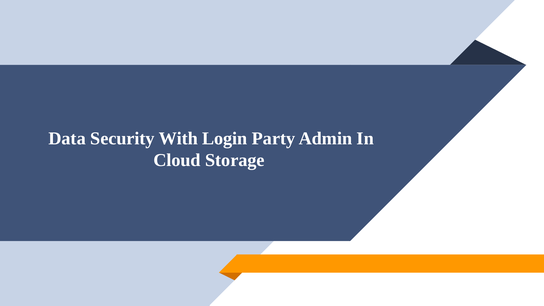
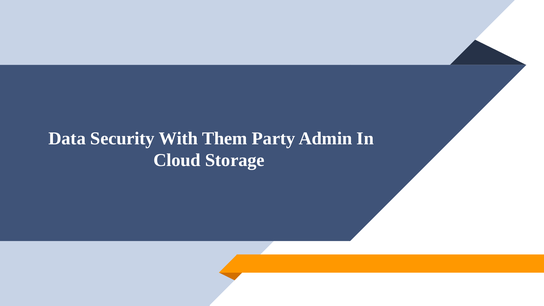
Login: Login -> Them
